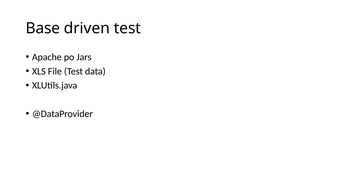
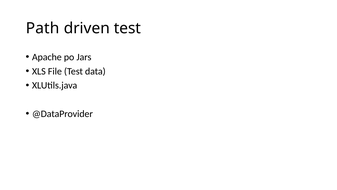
Base: Base -> Path
